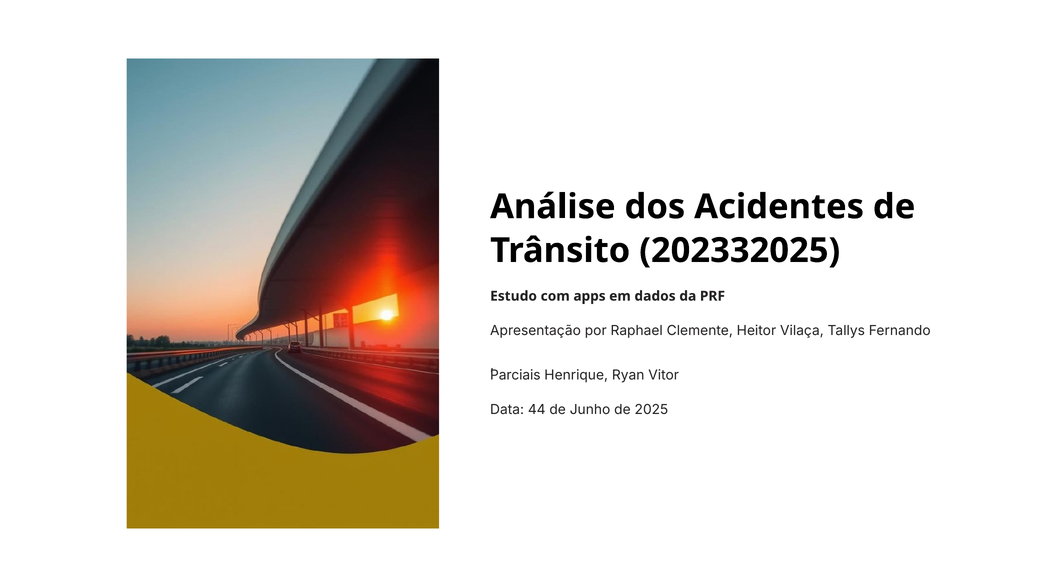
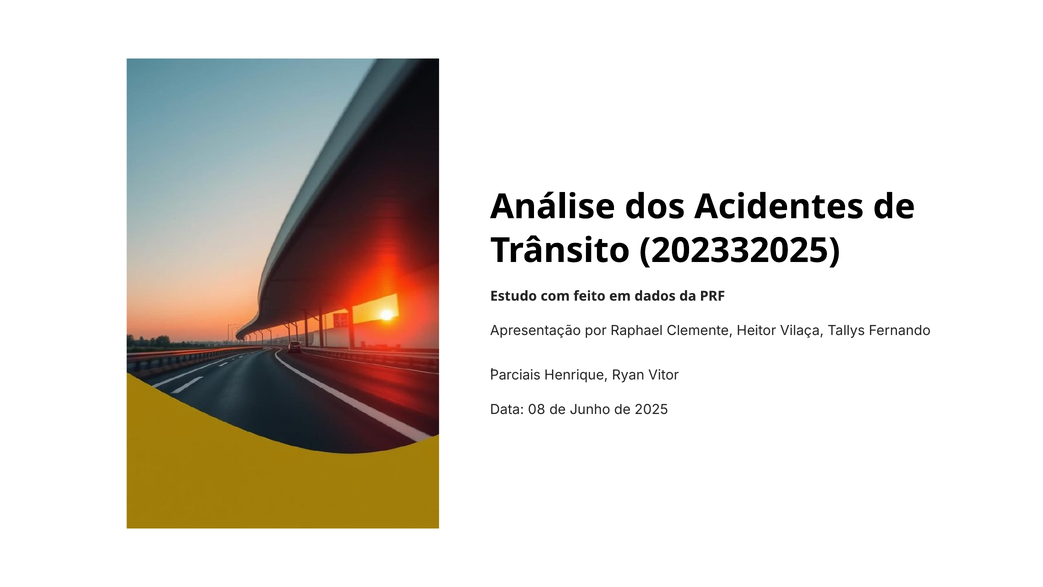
apps: apps -> feito
44: 44 -> 08
